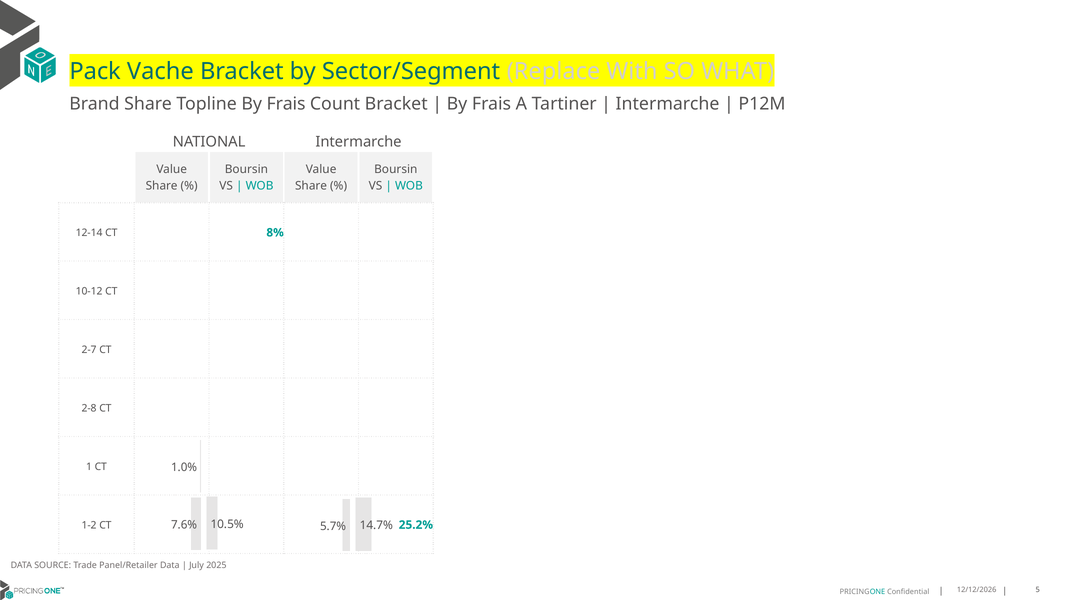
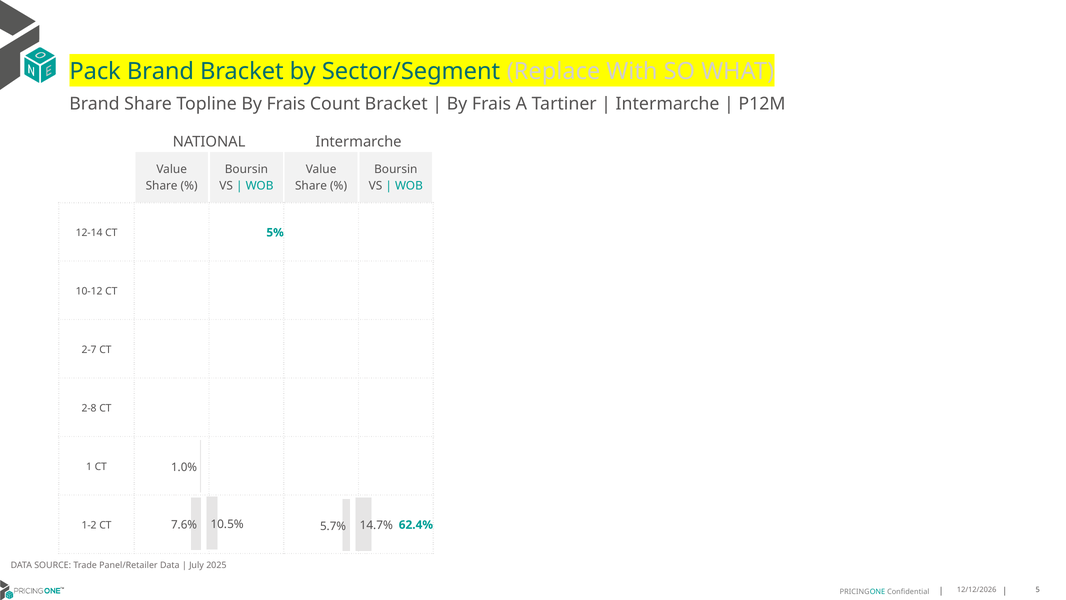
Pack Vache: Vache -> Brand
8%: 8% -> 5%
25.2%: 25.2% -> 62.4%
